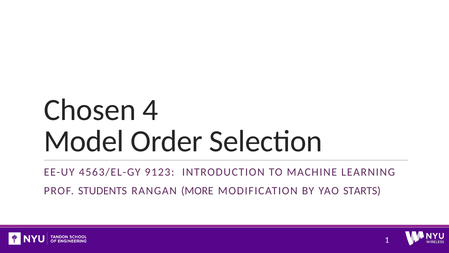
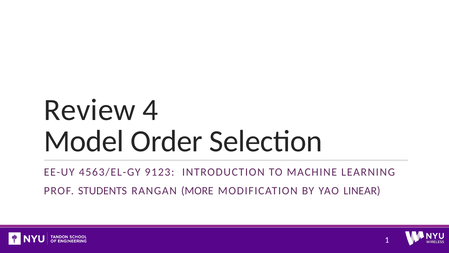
Chosen: Chosen -> Review
STARTS: STARTS -> LINEAR
